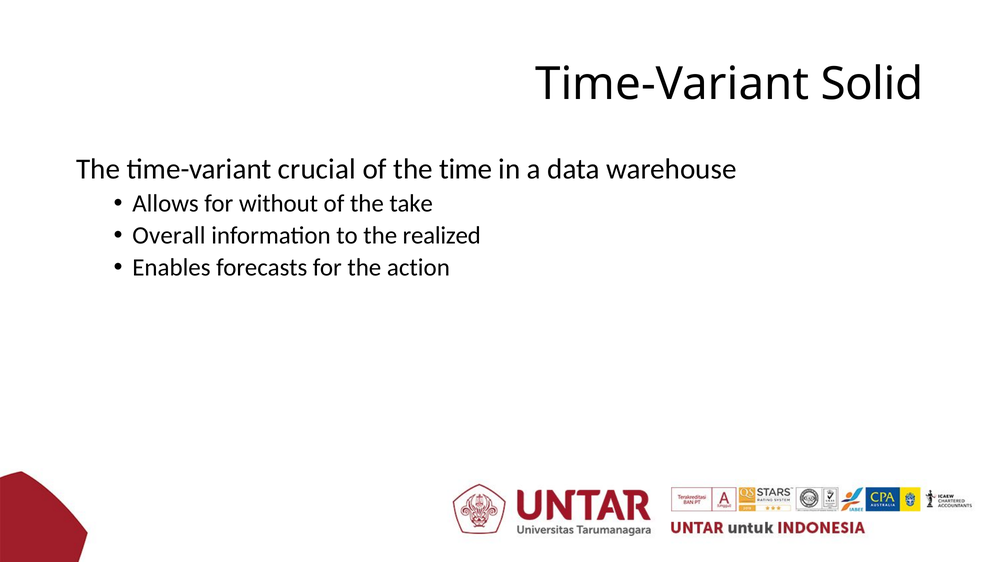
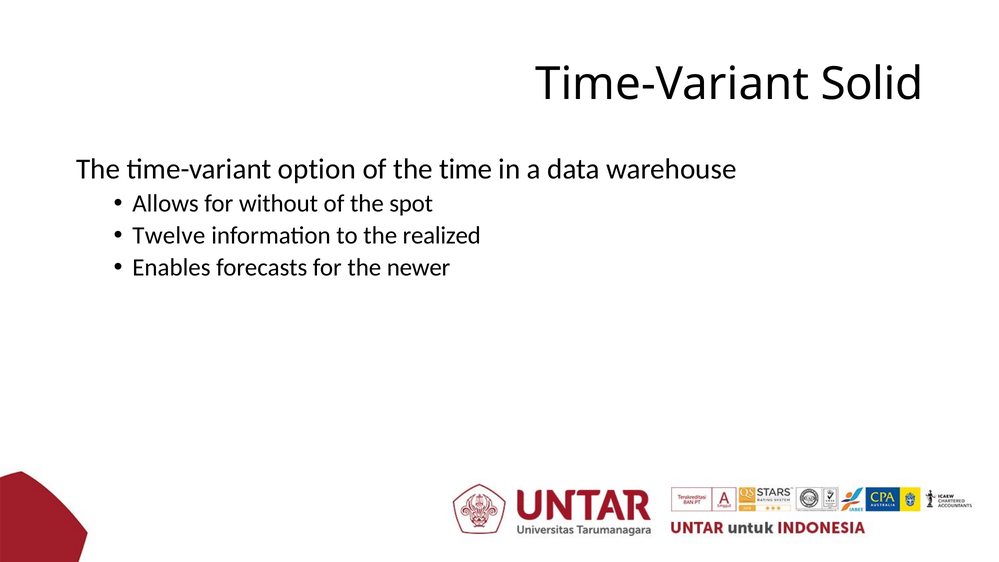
crucial: crucial -> option
take: take -> spot
Overall: Overall -> Twelve
action: action -> newer
